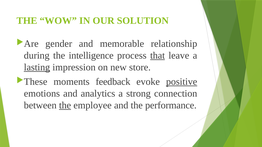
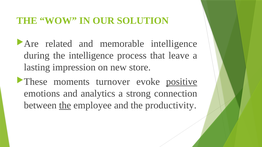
gender: gender -> related
memorable relationship: relationship -> intelligence
that underline: present -> none
lasting underline: present -> none
feedback: feedback -> turnover
performance: performance -> productivity
